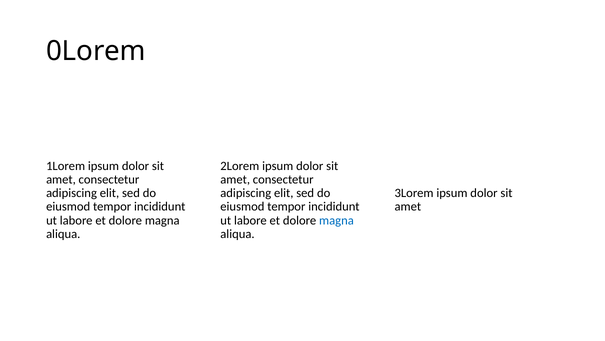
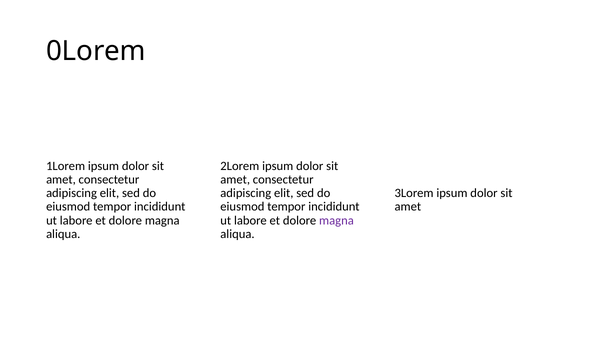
magna at (336, 220) colour: blue -> purple
